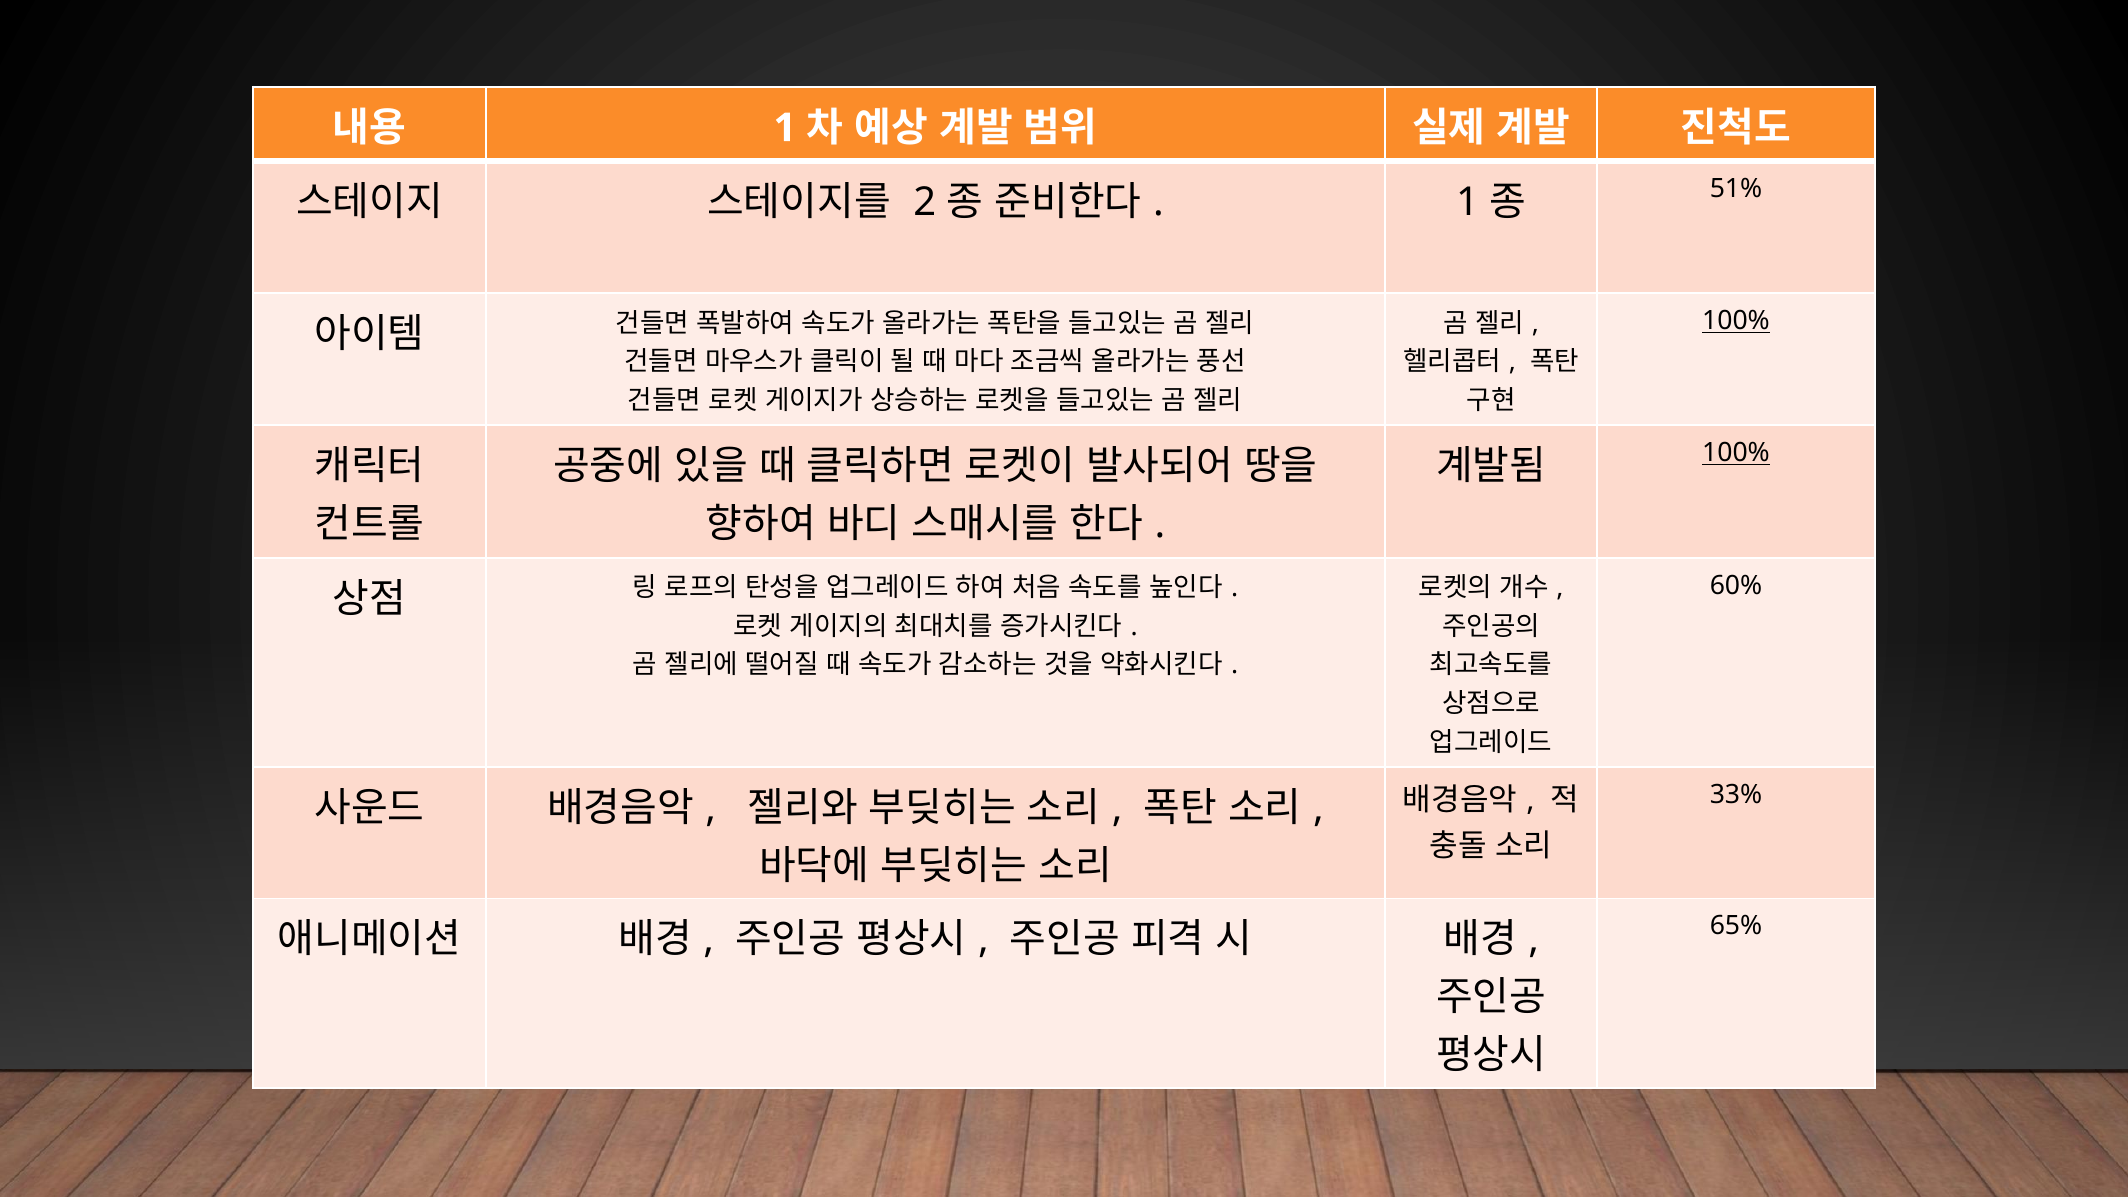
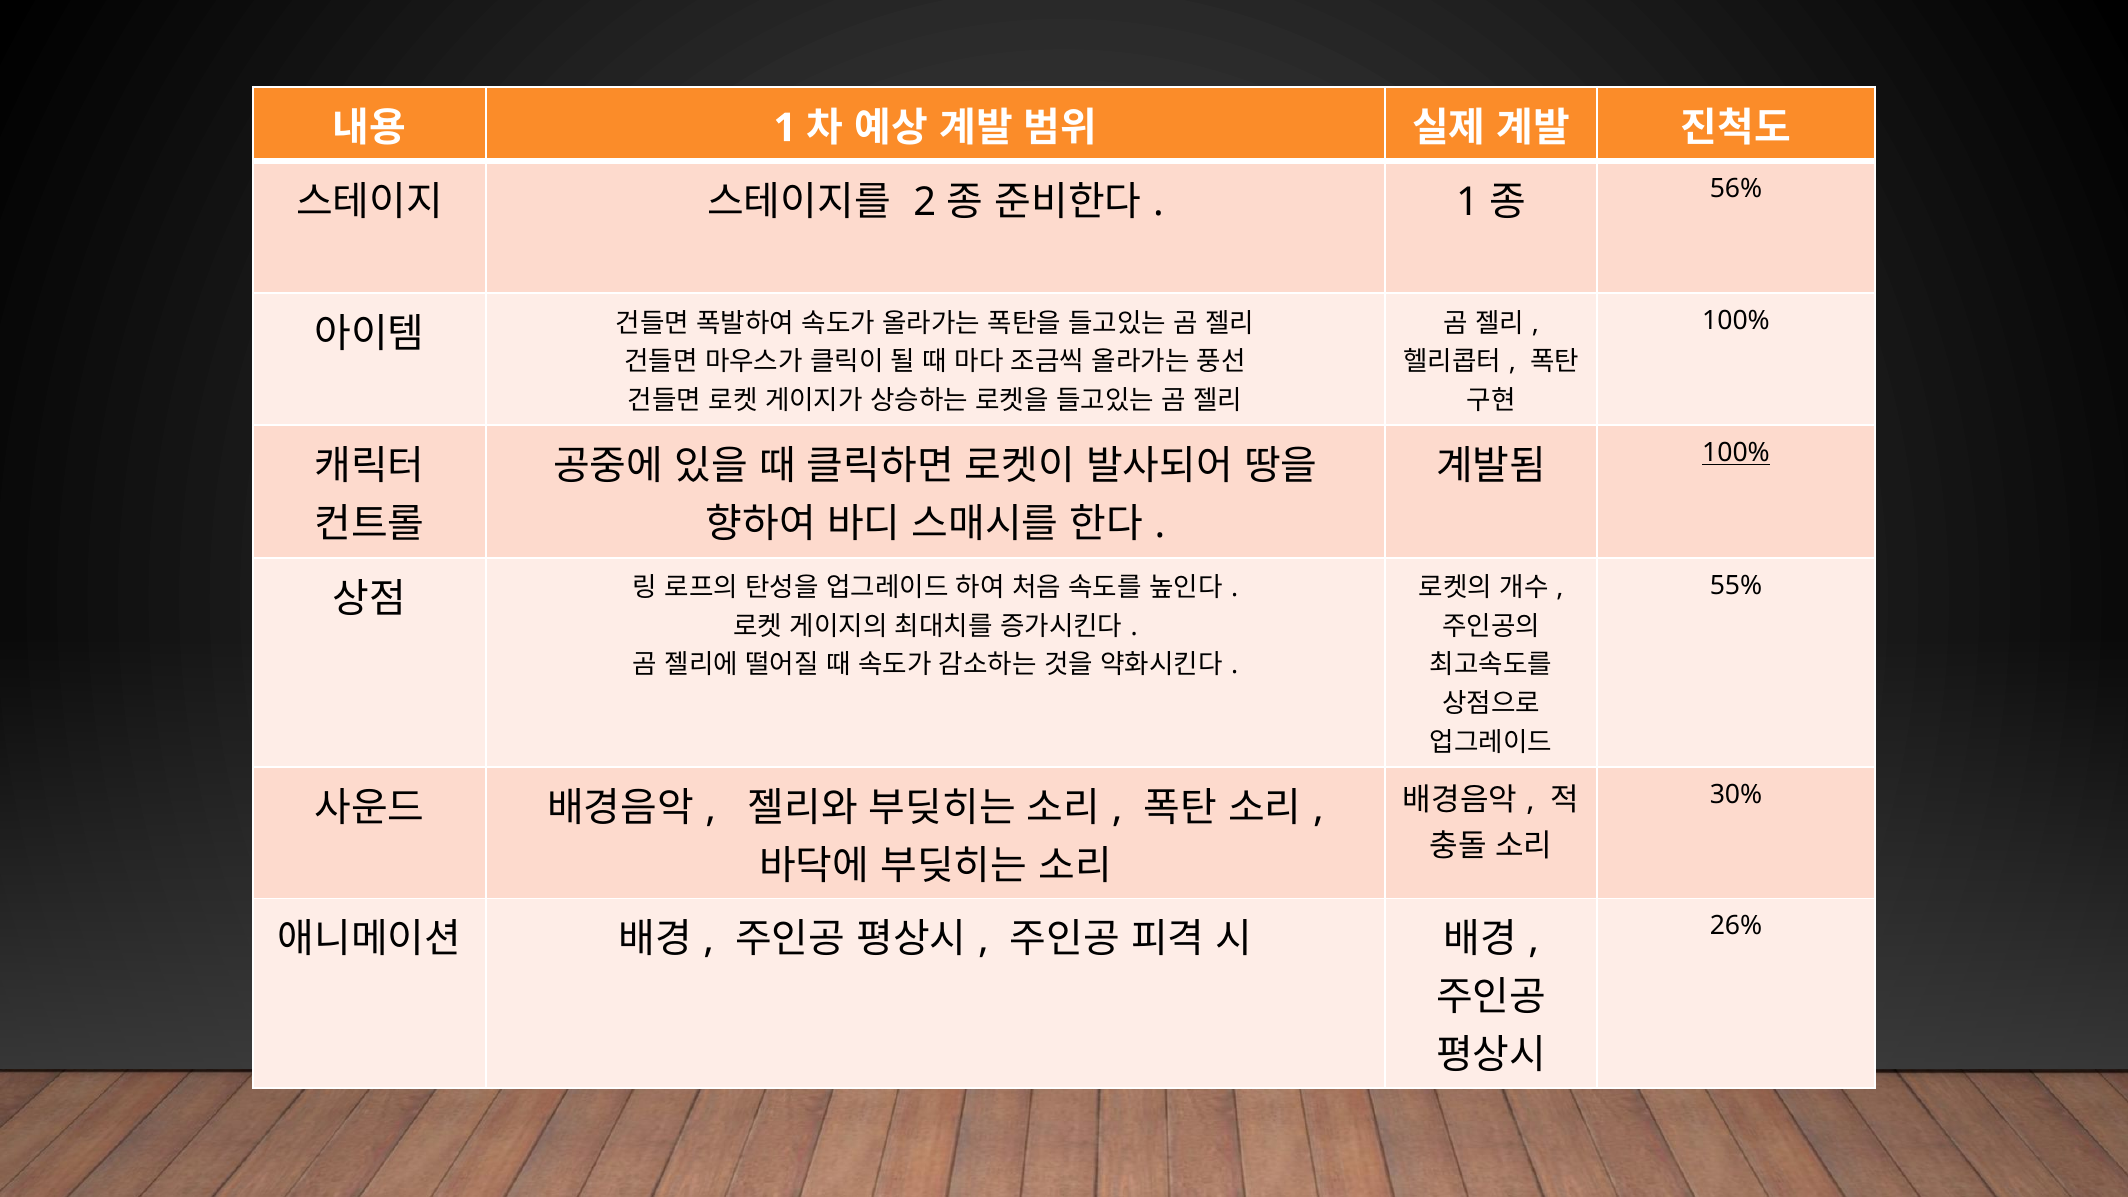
51%: 51% -> 56%
100% at (1736, 321) underline: present -> none
60%: 60% -> 55%
33%: 33% -> 30%
65%: 65% -> 26%
